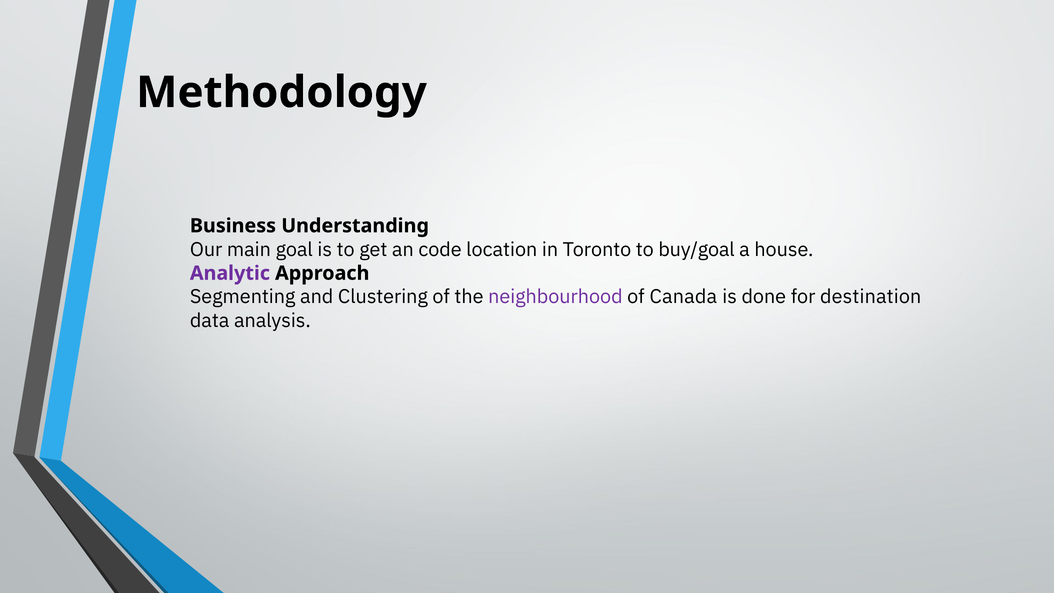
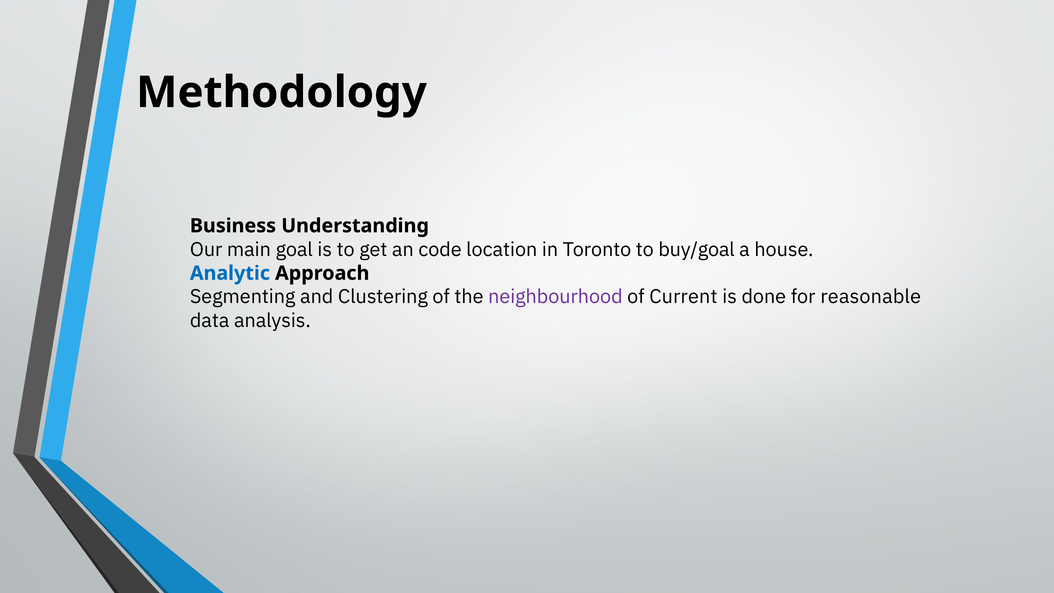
Analytic colour: purple -> blue
Canada: Canada -> Current
destination: destination -> reasonable
